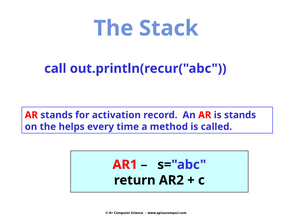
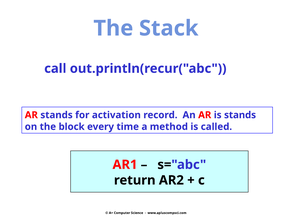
helps: helps -> block
